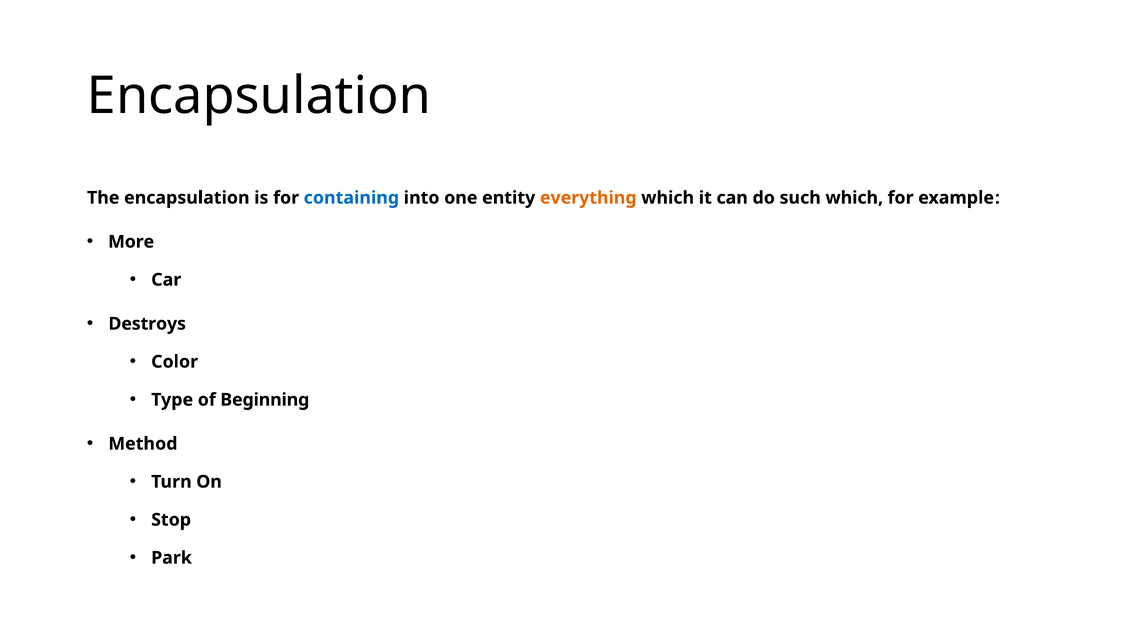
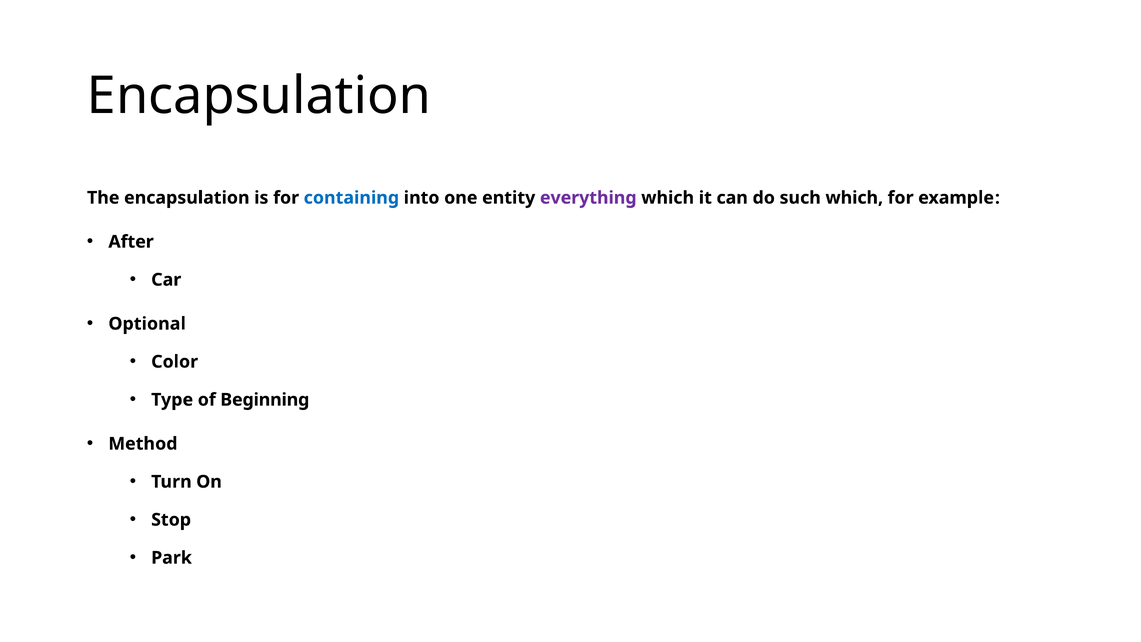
everything colour: orange -> purple
More: More -> After
Destroys: Destroys -> Optional
